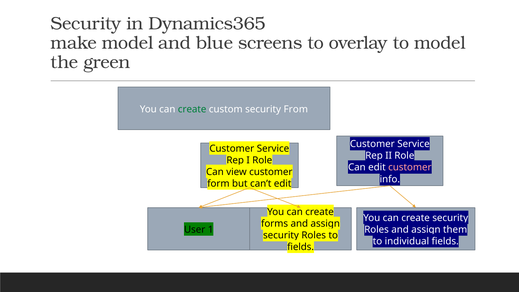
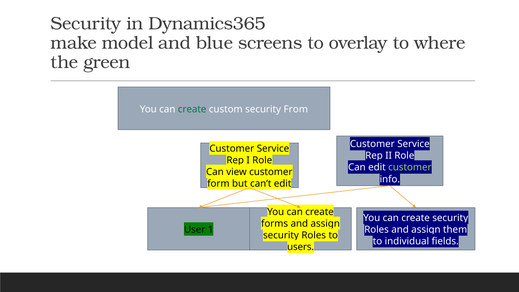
to model: model -> where
customer at (410, 167) colour: pink -> light green
fields at (301, 247): fields -> users
